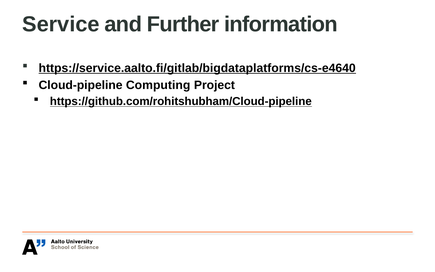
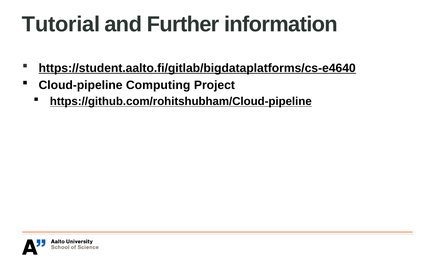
Service: Service -> Tutorial
https://service.aalto.fi/gitlab/bigdataplatforms/cs-e4640: https://service.aalto.fi/gitlab/bigdataplatforms/cs-e4640 -> https://student.aalto.fi/gitlab/bigdataplatforms/cs-e4640
